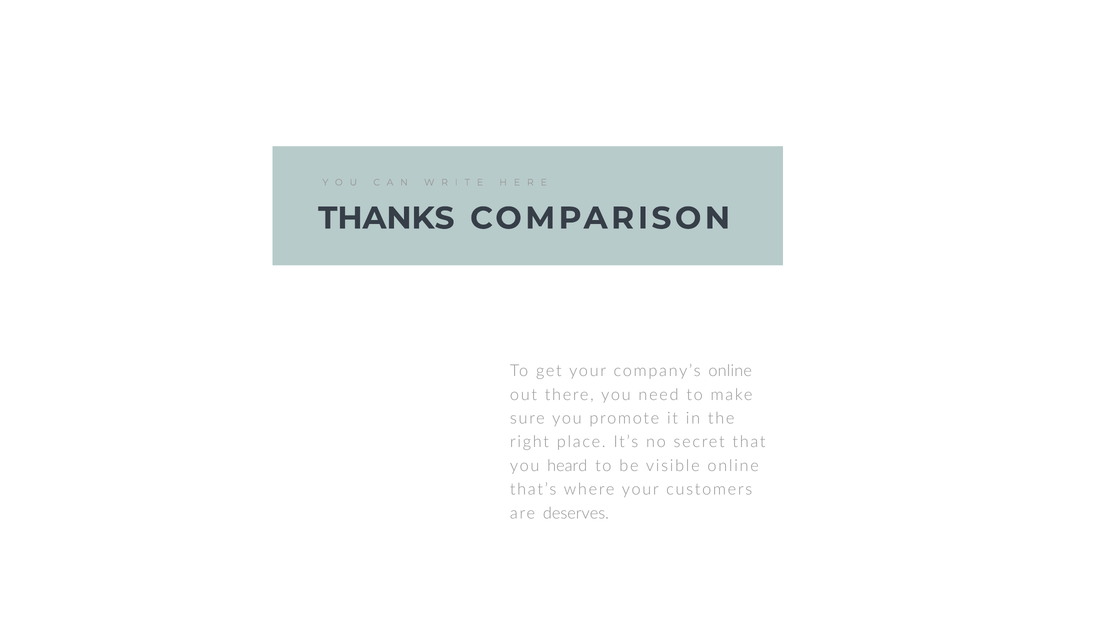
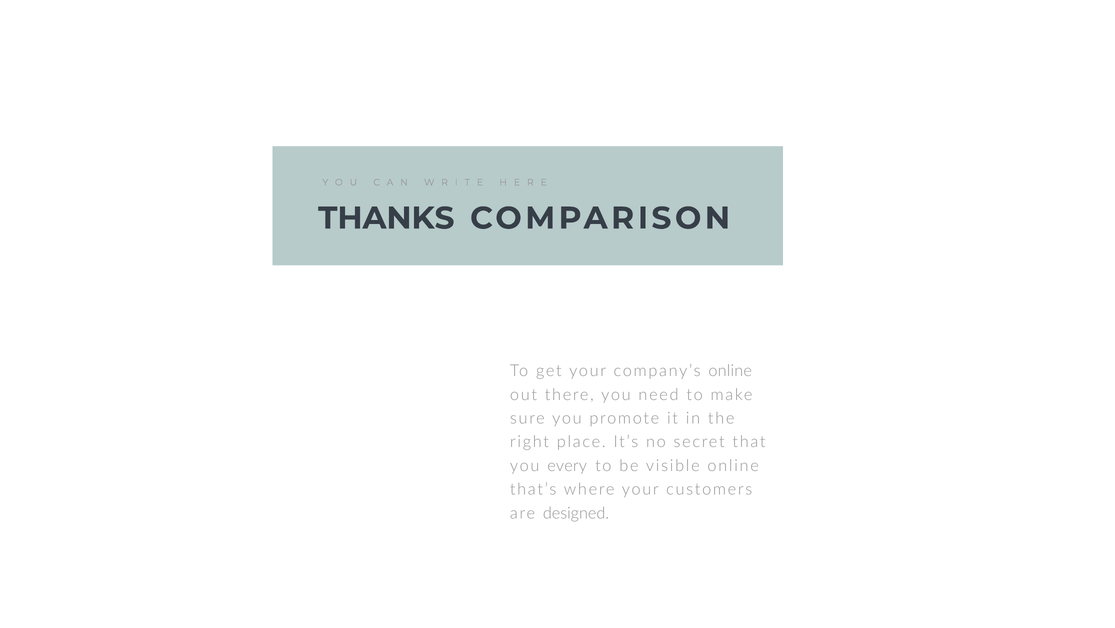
heard: heard -> every
deserves: deserves -> designed
